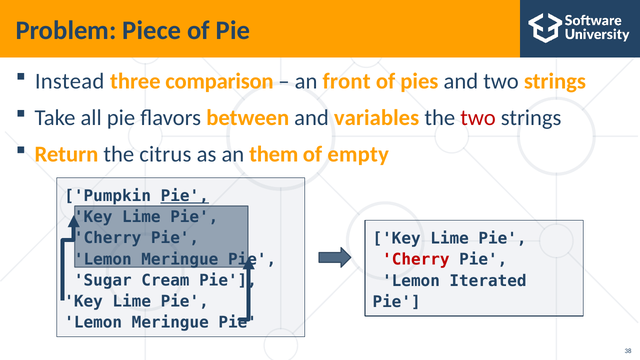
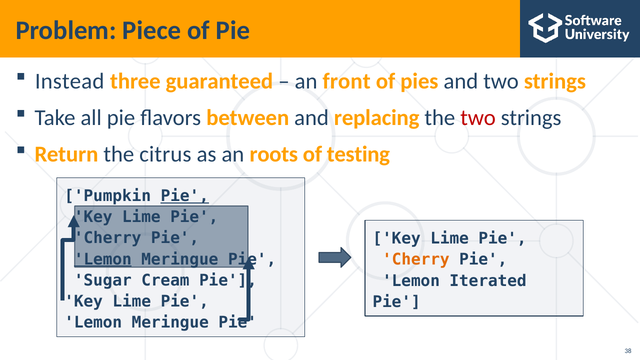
comparison: comparison -> guaranteed
variables: variables -> replacing
them: them -> roots
empty: empty -> testing
Lemon at (103, 259) underline: none -> present
Cherry at (416, 260) colour: red -> orange
